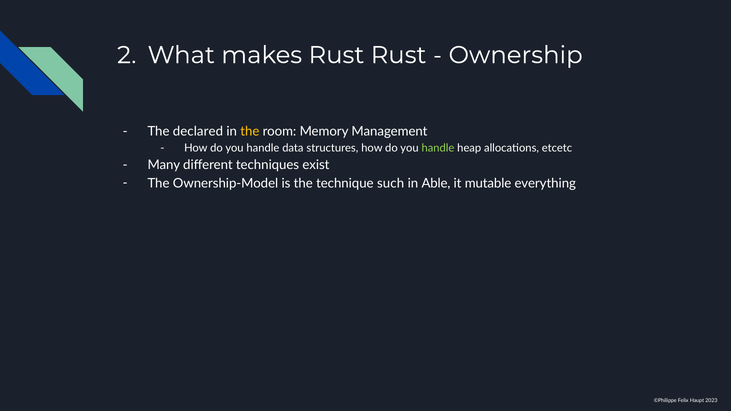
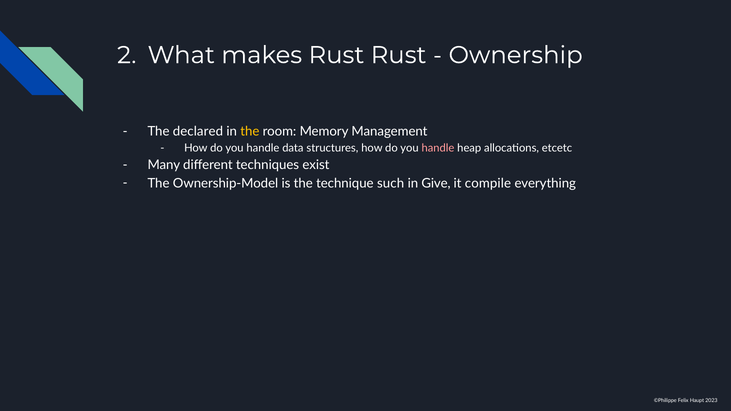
handle at (438, 148) colour: light green -> pink
Able: Able -> Give
mutable: mutable -> compile
